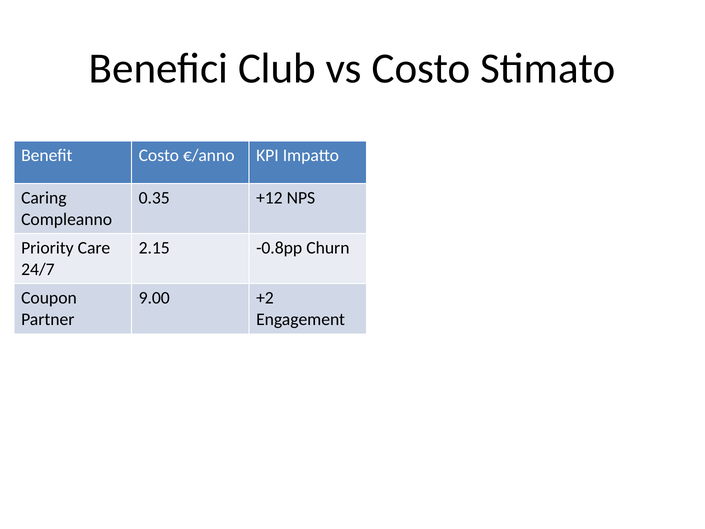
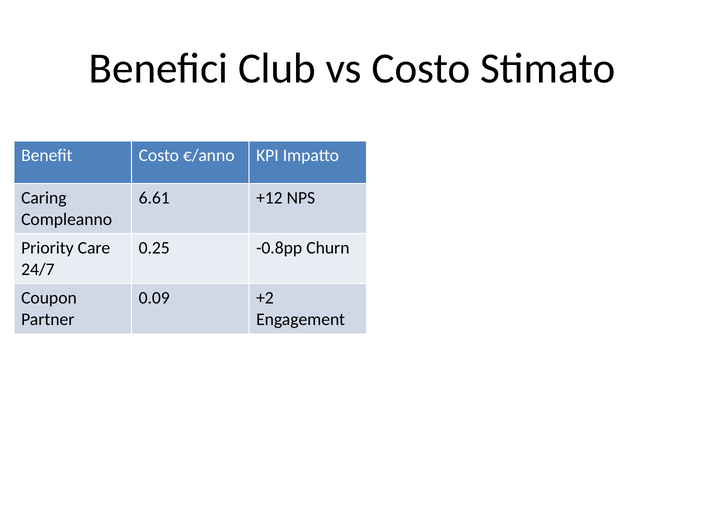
0.35: 0.35 -> 6.61
2.15: 2.15 -> 0.25
9.00: 9.00 -> 0.09
